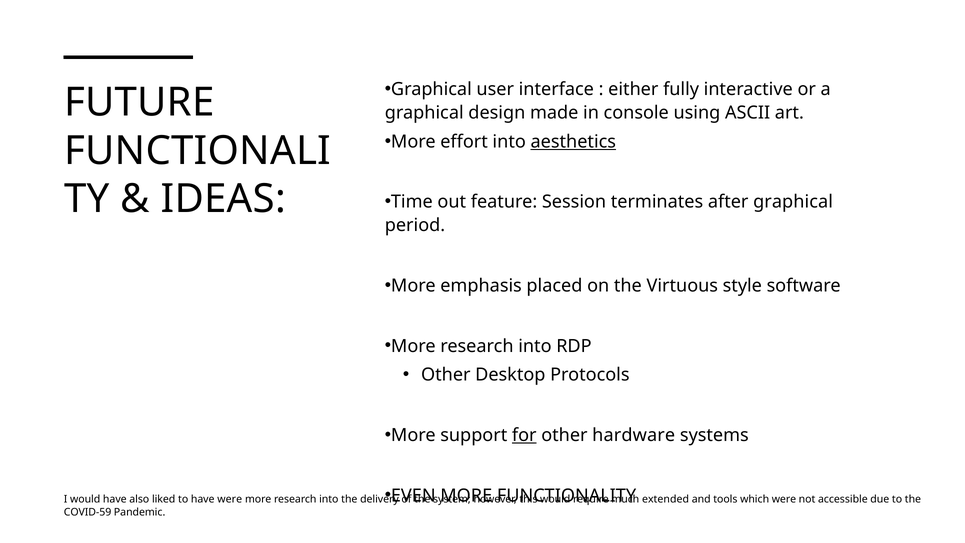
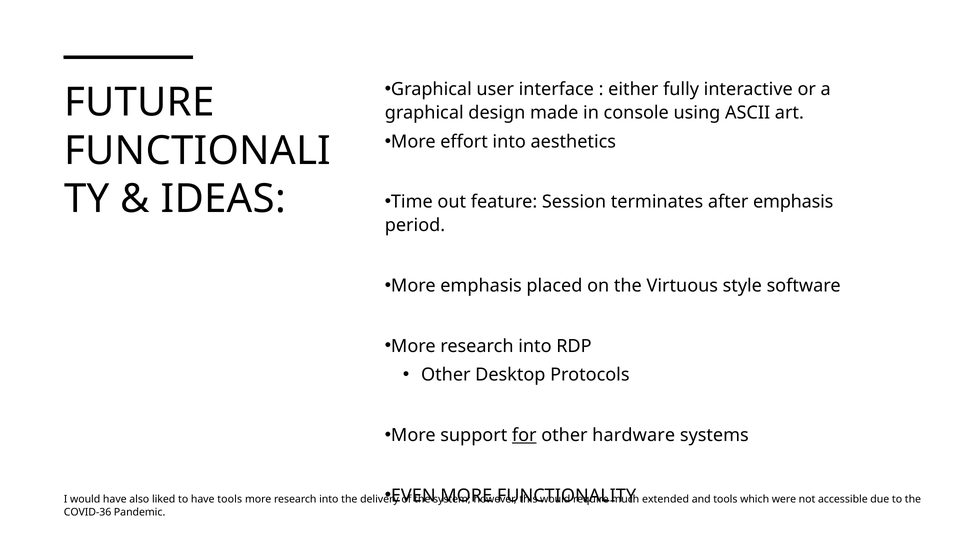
aesthetics underline: present -> none
after graphical: graphical -> emphasis
have were: were -> tools
COVID-59: COVID-59 -> COVID-36
